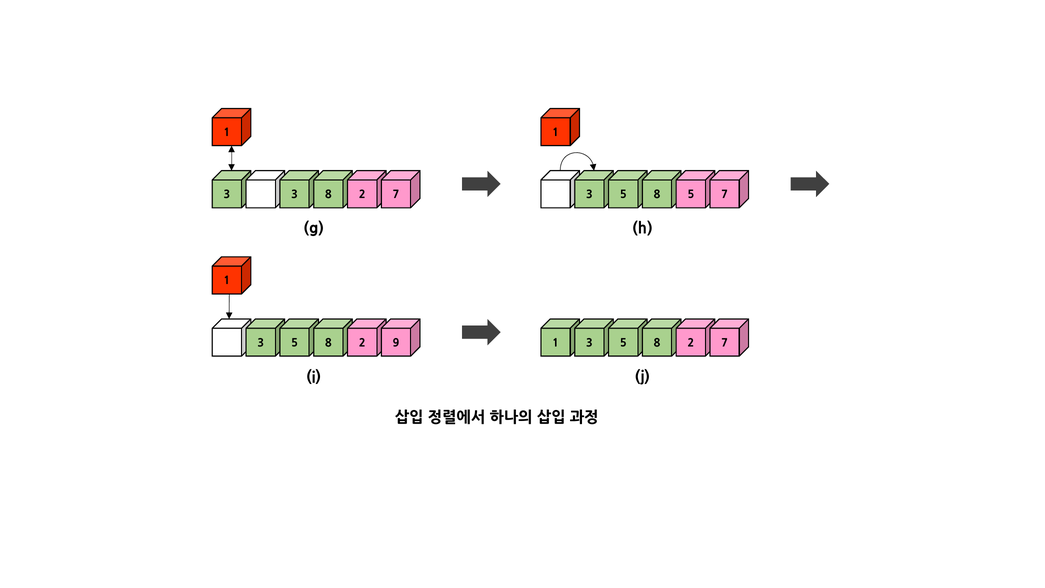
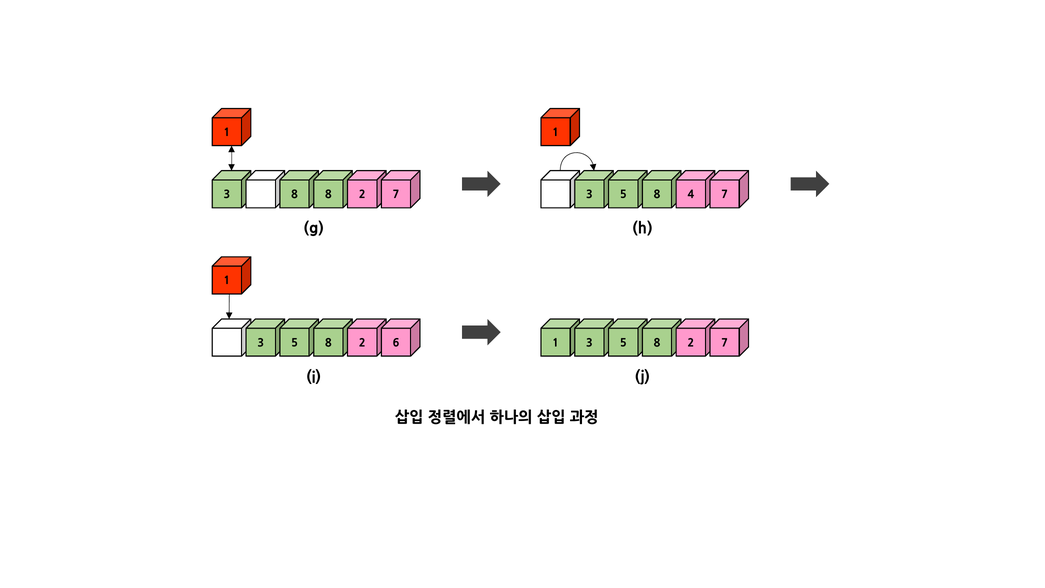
3 3: 3 -> 8
8 5: 5 -> 4
9: 9 -> 6
